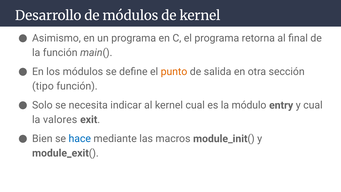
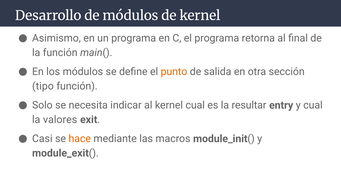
módulo: módulo -> resultar
Bien: Bien -> Casi
hace colour: blue -> orange
